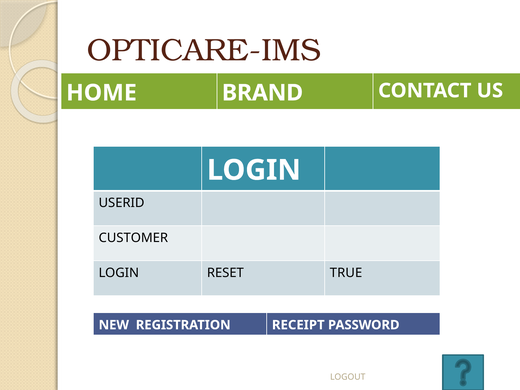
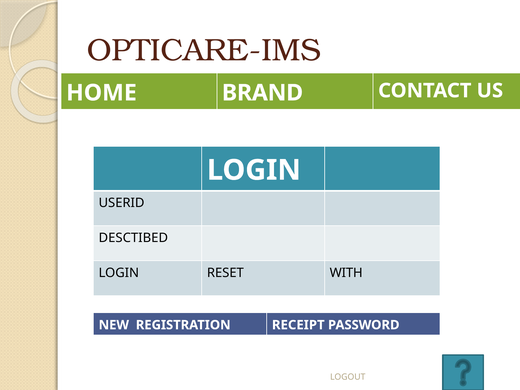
CUSTOMER: CUSTOMER -> DESCTIBED
TRUE: TRUE -> WITH
